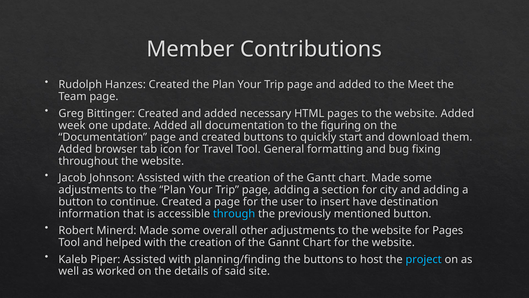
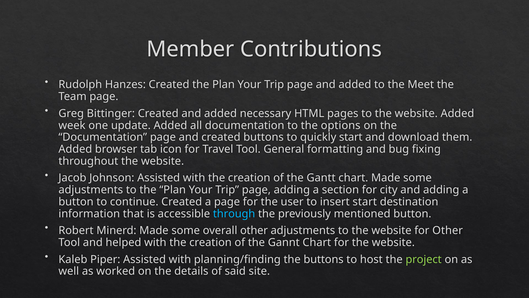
figuring: figuring -> options
insert have: have -> start
for Pages: Pages -> Other
project colour: light blue -> light green
